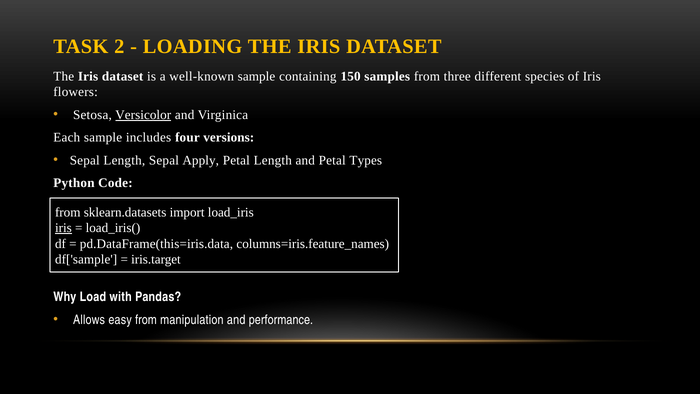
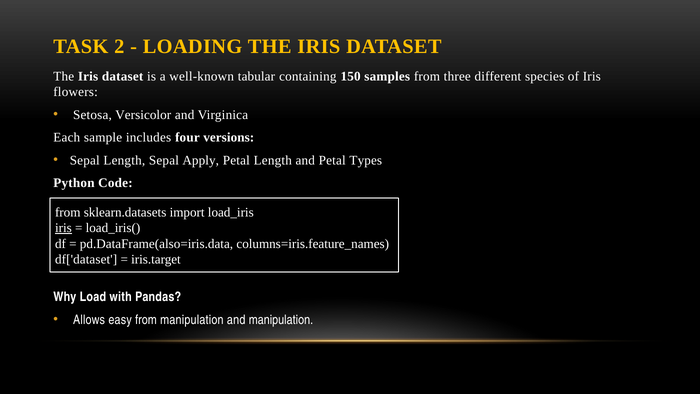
well-known sample: sample -> tabular
Versicolor underline: present -> none
pd.DataFrame(this=iris.data: pd.DataFrame(this=iris.data -> pd.DataFrame(also=iris.data
df['sample: df['sample -> df['dataset
and performance: performance -> manipulation
